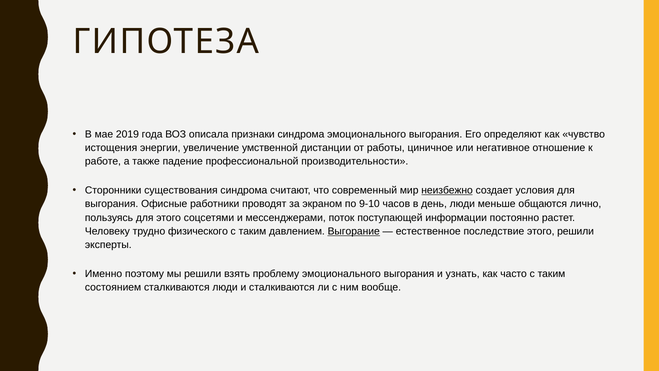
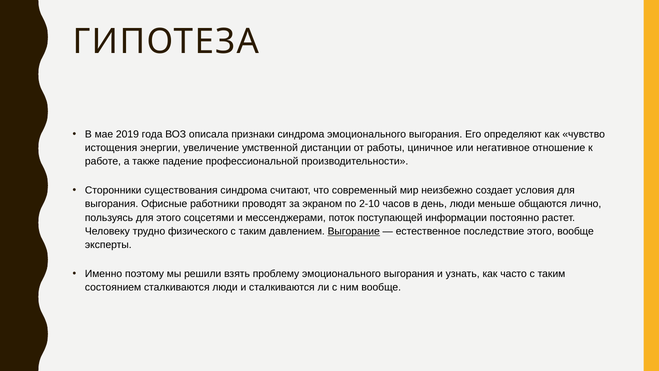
неизбежно underline: present -> none
9-10: 9-10 -> 2-10
этого решили: решили -> вообще
